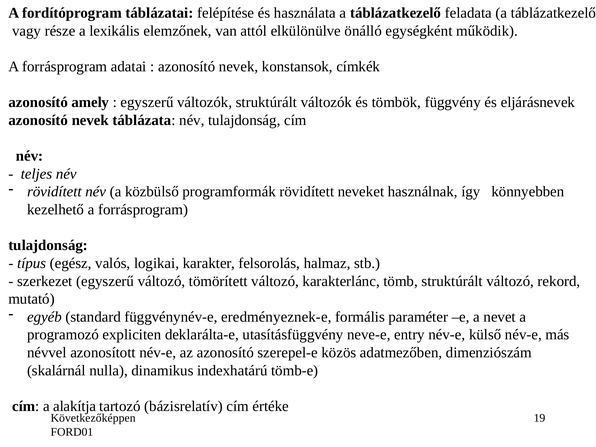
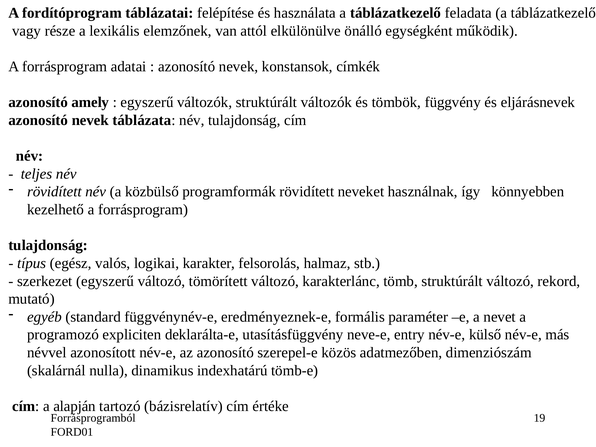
alakítja: alakítja -> alapján
Következőképpen: Következőképpen -> Forrásprogramból
